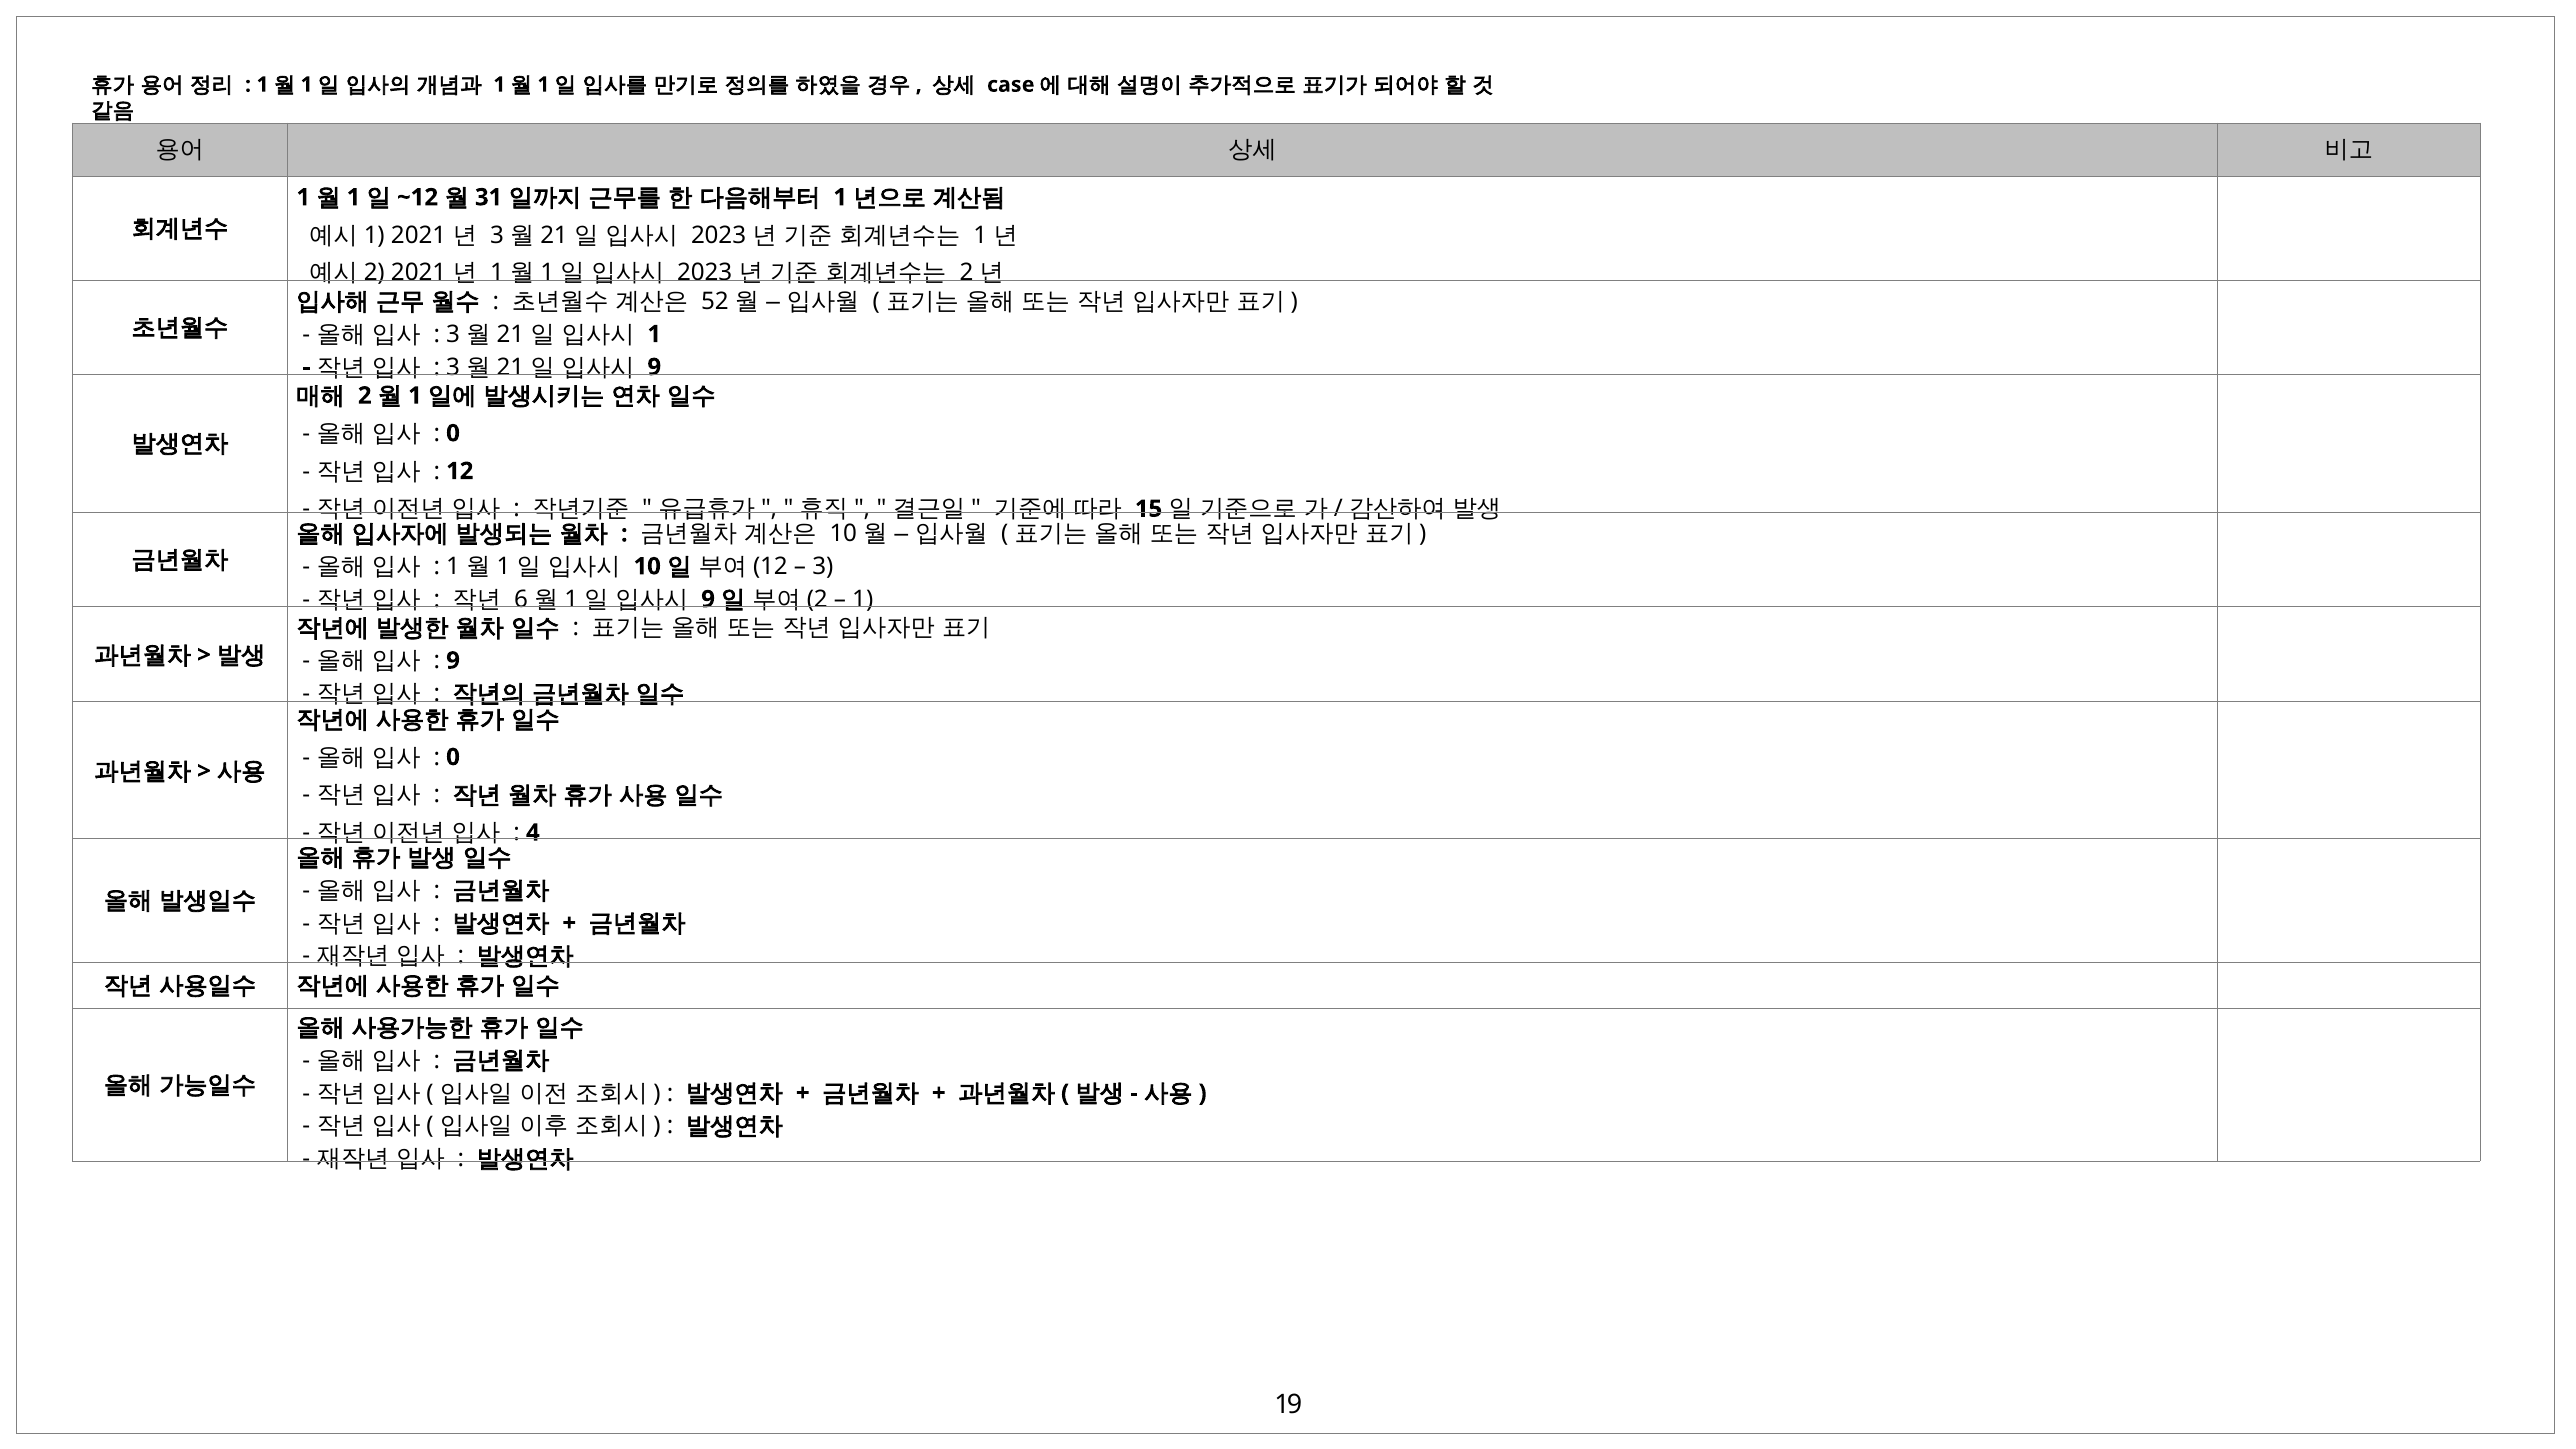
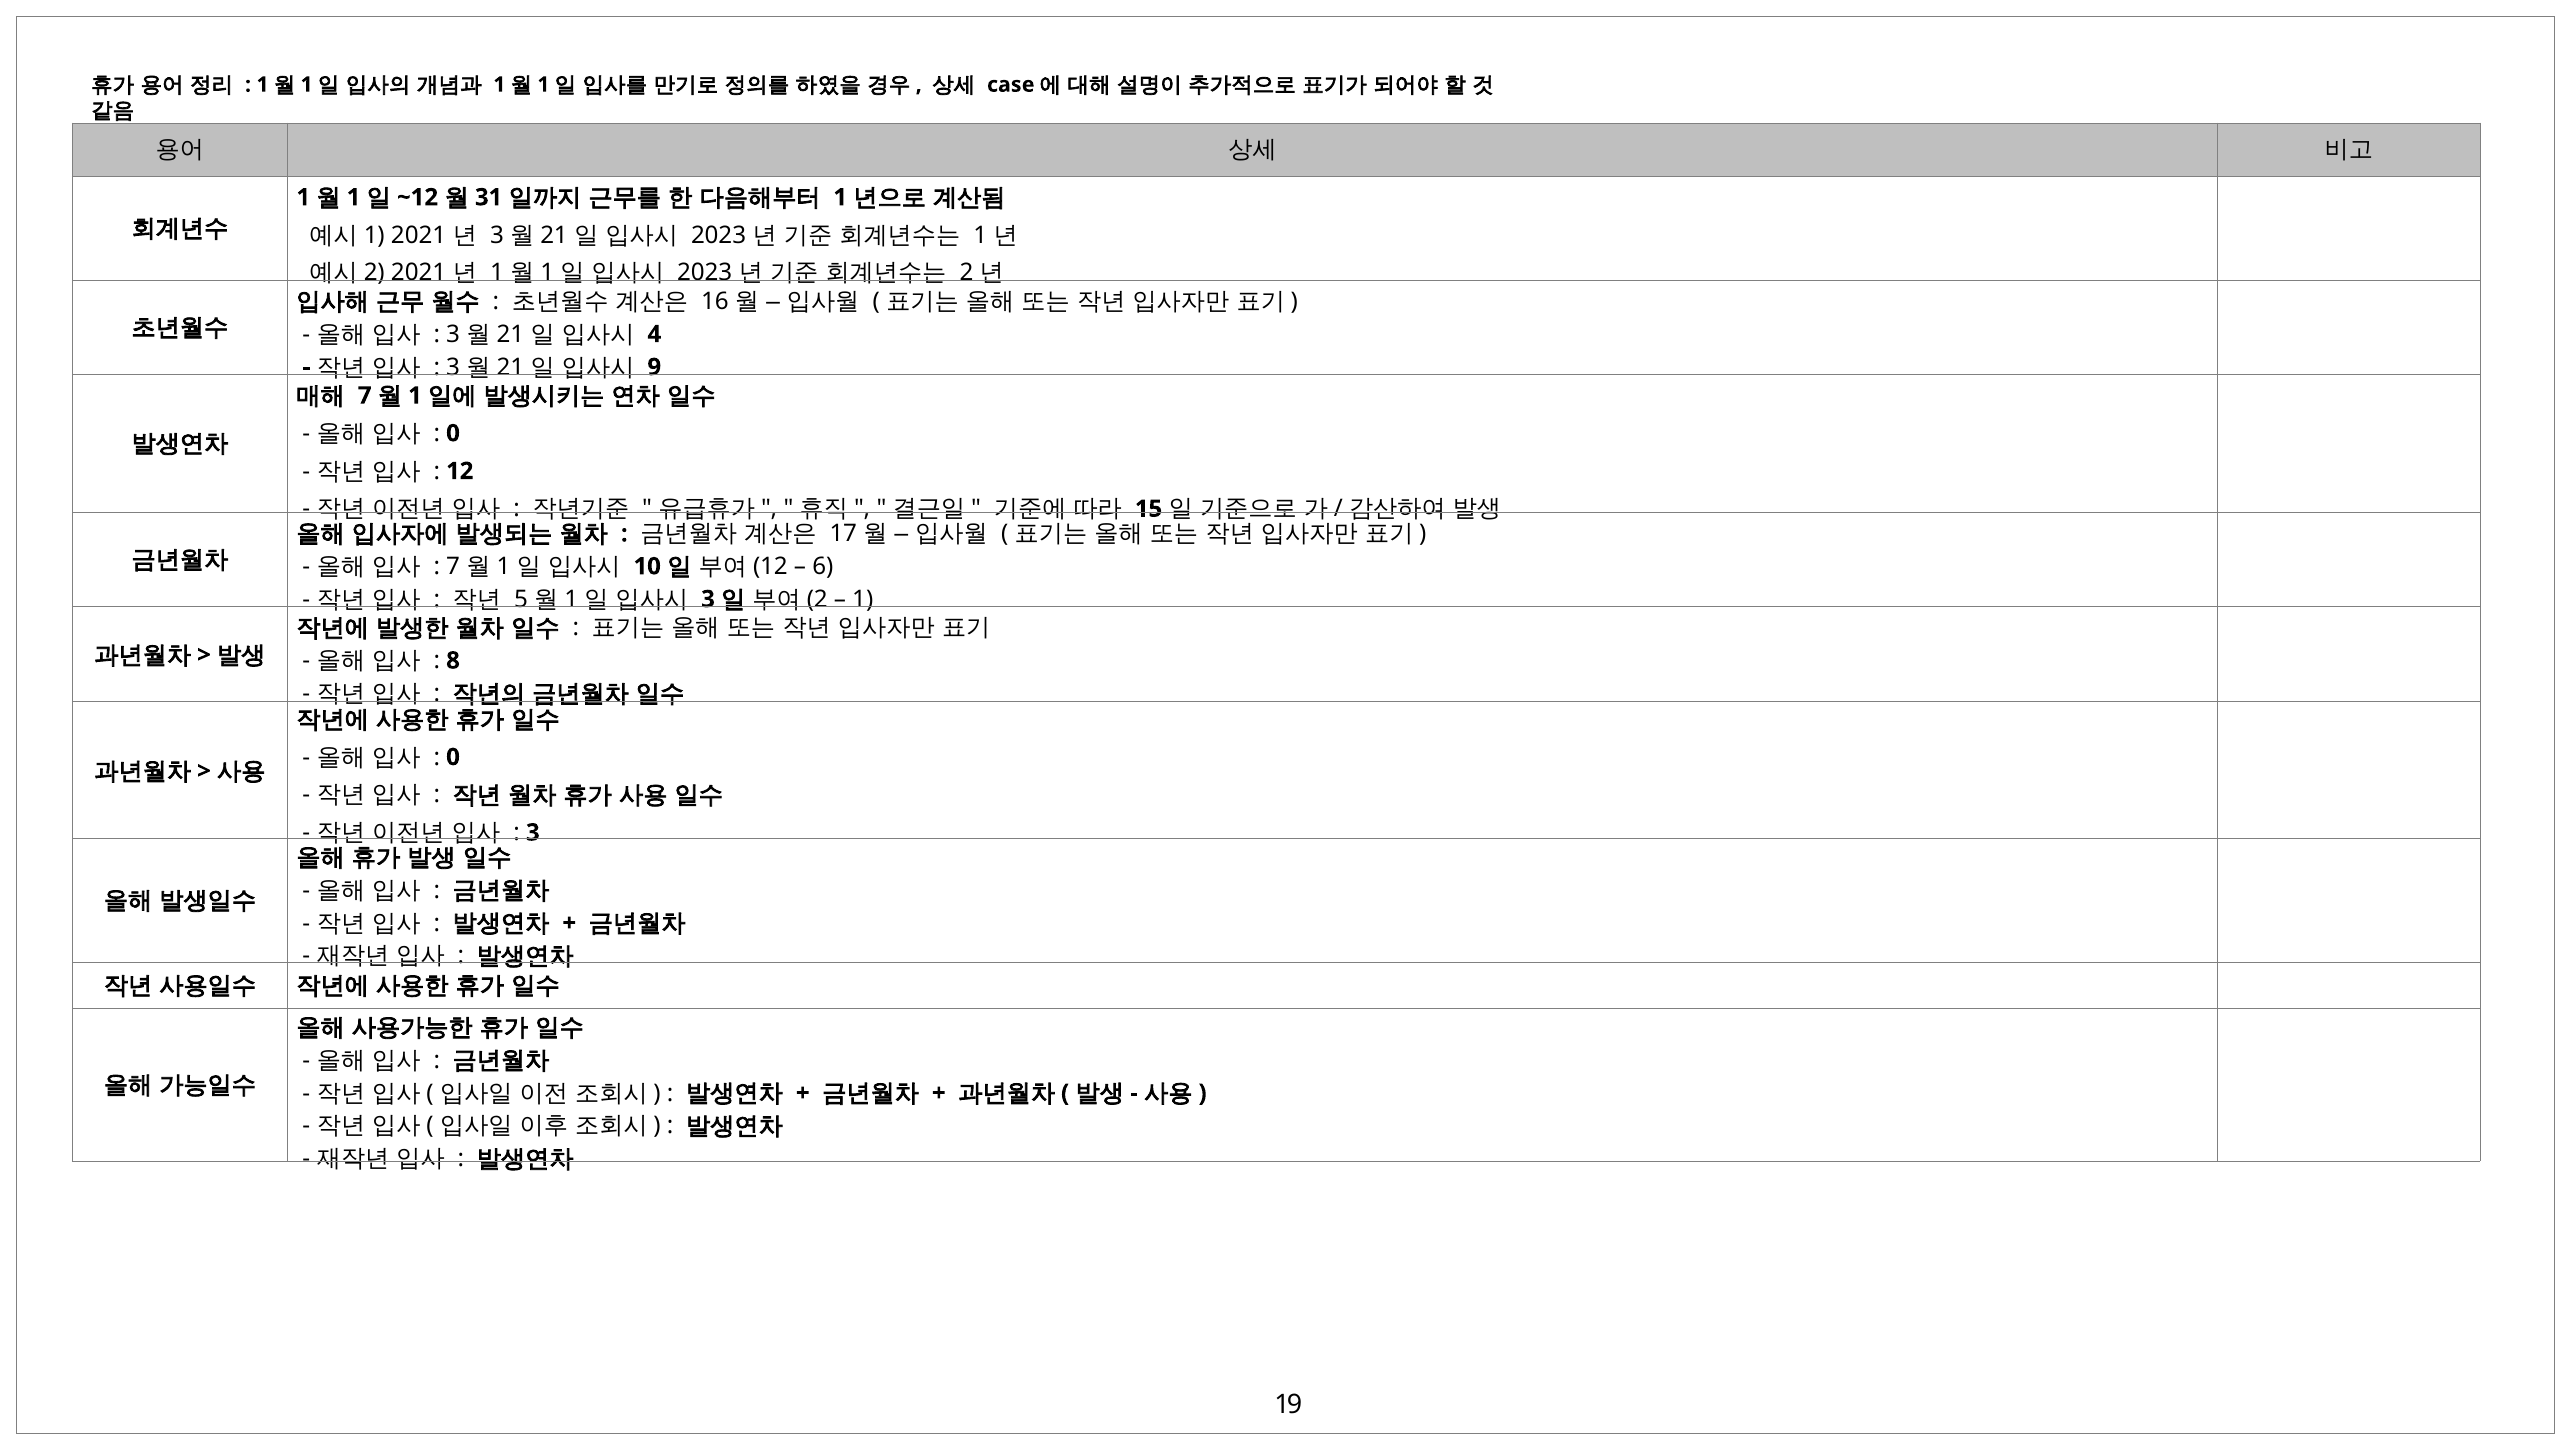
52: 52 -> 16
1 at (654, 334): 1 -> 4
2 at (365, 396): 2 -> 7
10 at (843, 534): 10 -> 17
1 at (453, 566): 1 -> 7
3 at (823, 566): 3 -> 6
6: 6 -> 5
9 at (708, 599): 9 -> 3
9 at (453, 661): 9 -> 8
4 at (533, 833): 4 -> 3
